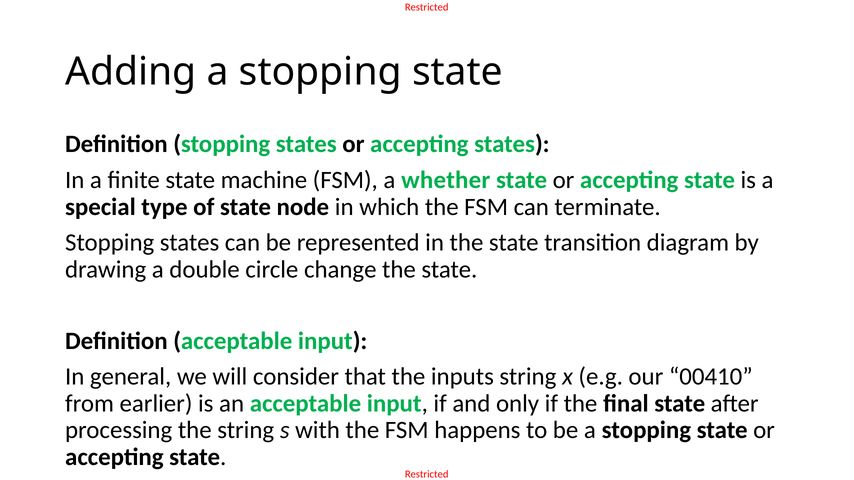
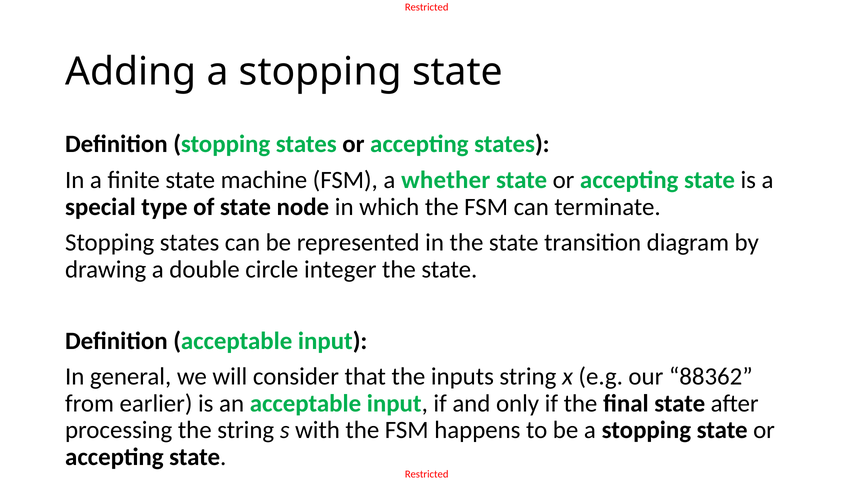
change: change -> integer
00410: 00410 -> 88362
